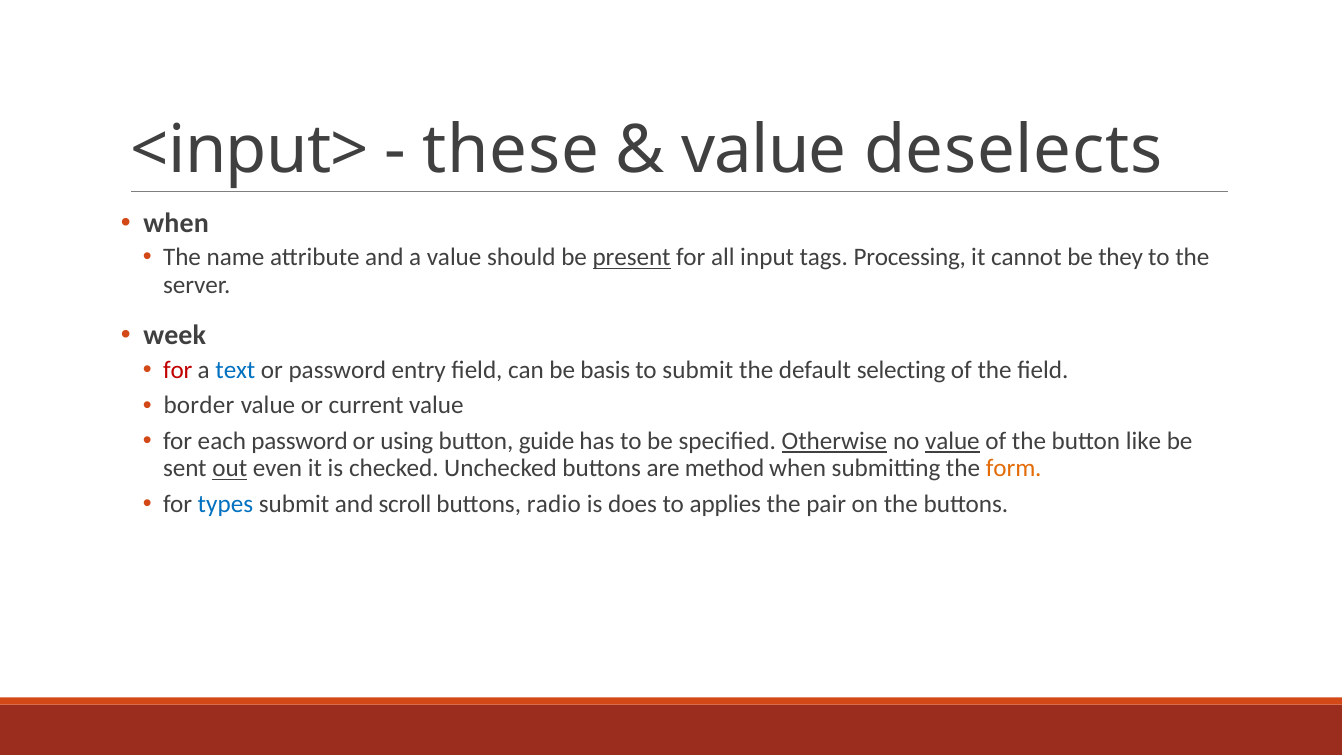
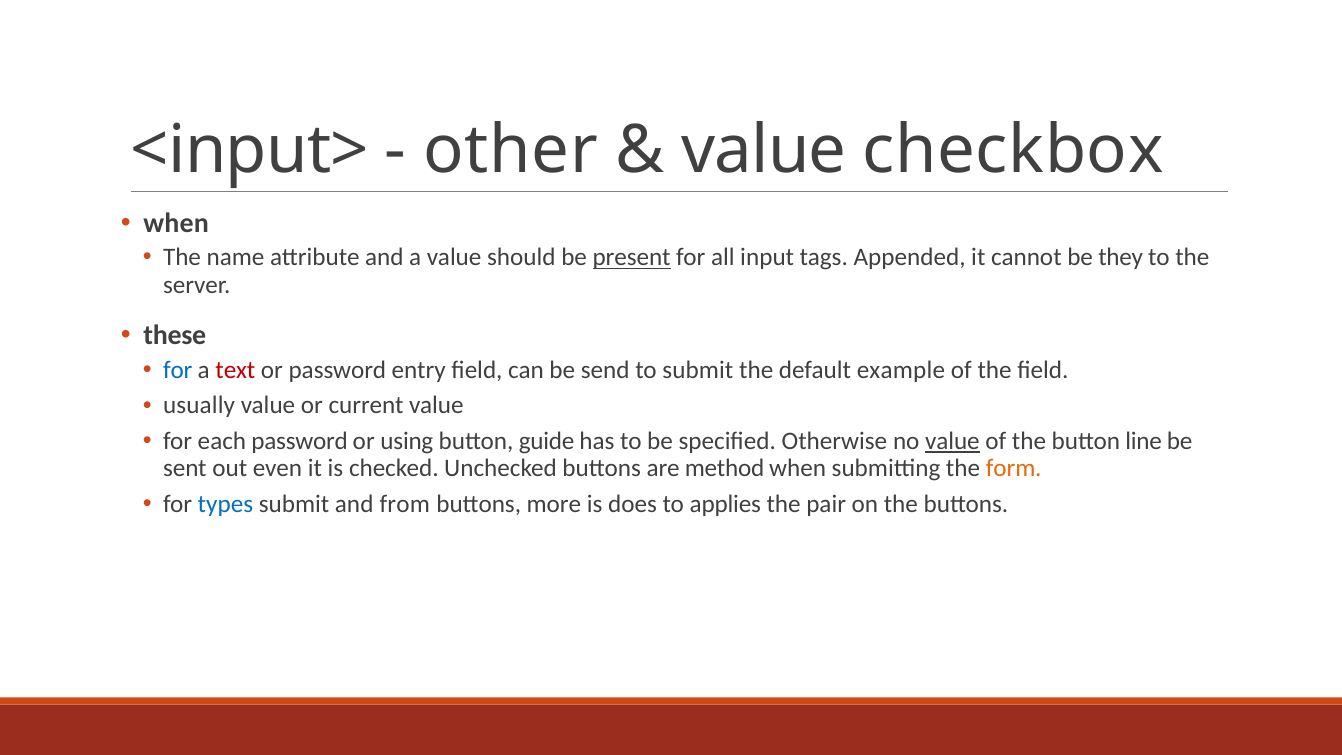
these: these -> other
deselects: deselects -> checkbox
Processing: Processing -> Appended
week: week -> these
for at (178, 370) colour: red -> blue
text colour: blue -> red
basis: basis -> send
selecting: selecting -> example
border: border -> usually
Otherwise underline: present -> none
like: like -> line
out underline: present -> none
scroll: scroll -> from
radio: radio -> more
